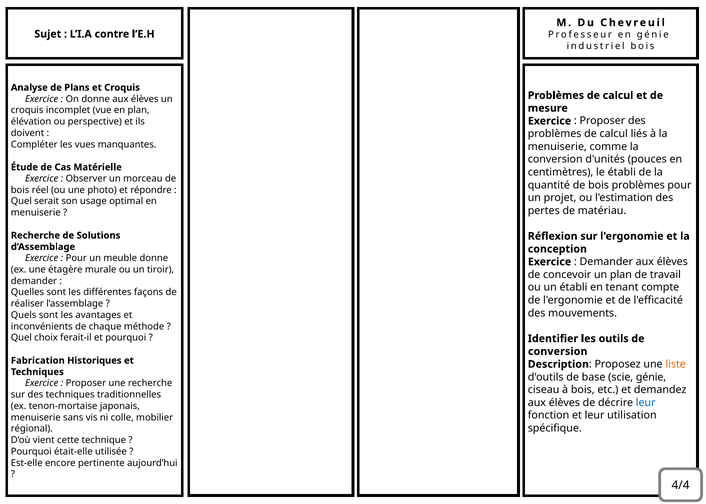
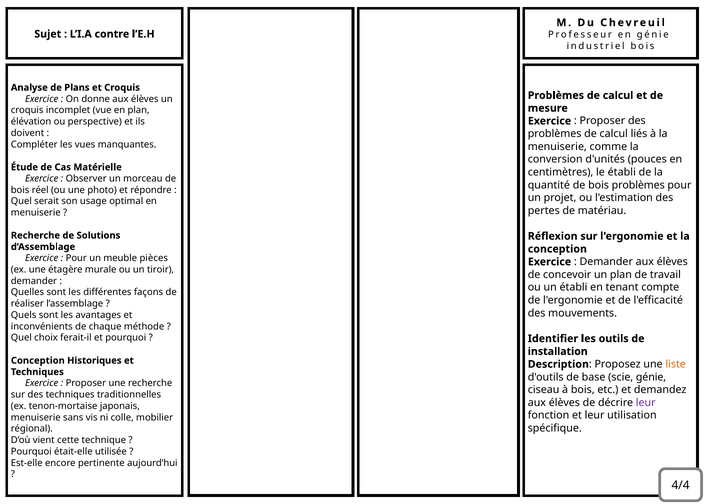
meuble donne: donne -> pièces
conversion at (558, 352): conversion -> installation
Fabrication at (38, 361): Fabrication -> Conception
leur at (646, 403) colour: blue -> purple
